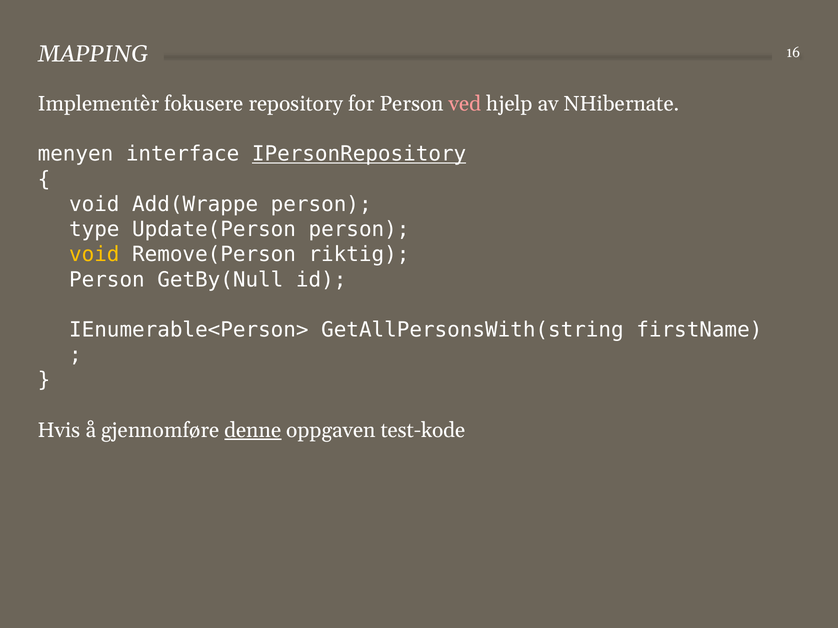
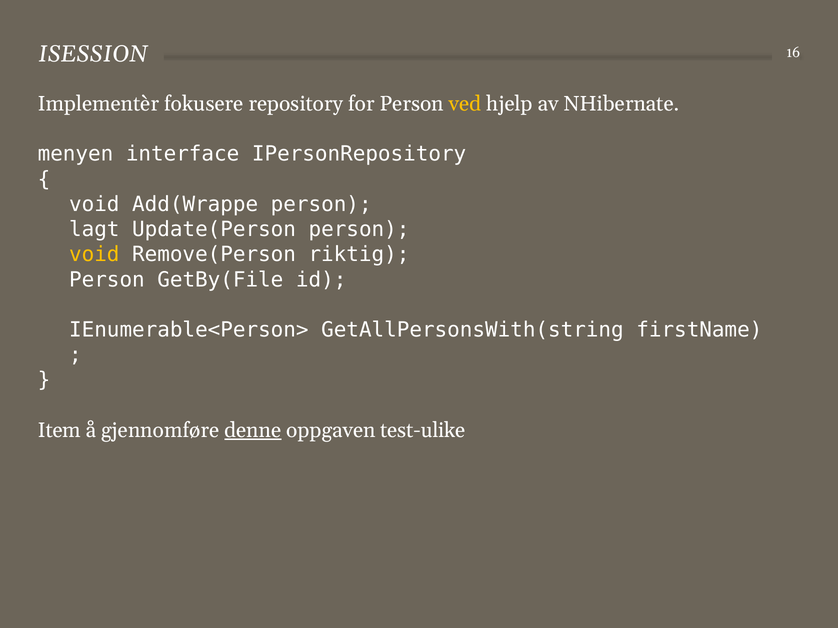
MAPPING: MAPPING -> ISESSION
ved colour: pink -> yellow
IPersonRepository underline: present -> none
type: type -> lagt
GetBy(Null: GetBy(Null -> GetBy(File
Hvis: Hvis -> Item
test-kode: test-kode -> test-ulike
